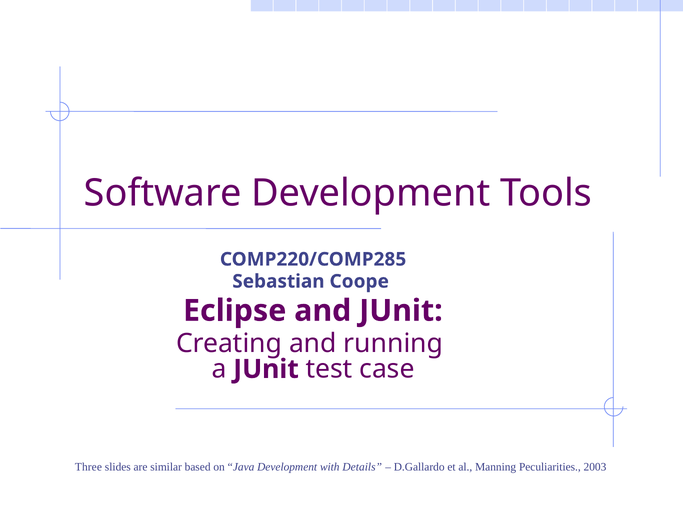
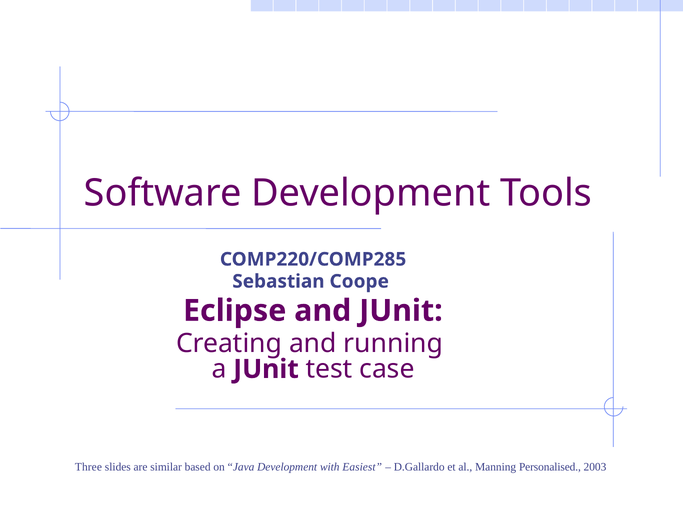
Details: Details -> Easiest
Peculiarities: Peculiarities -> Personalised
